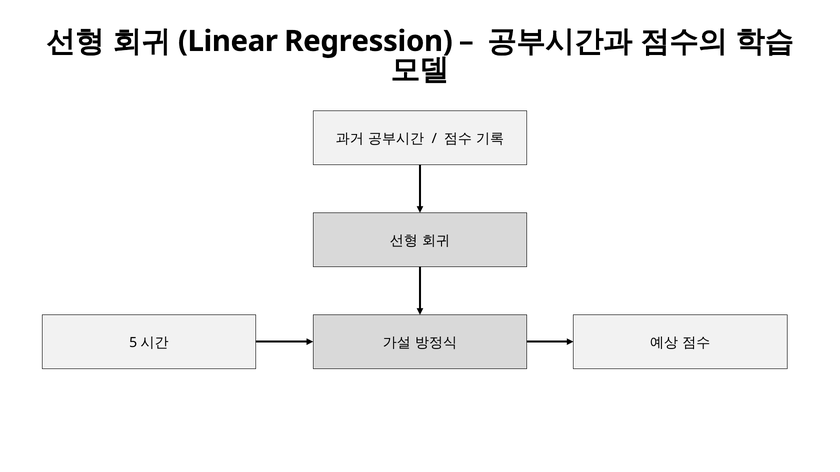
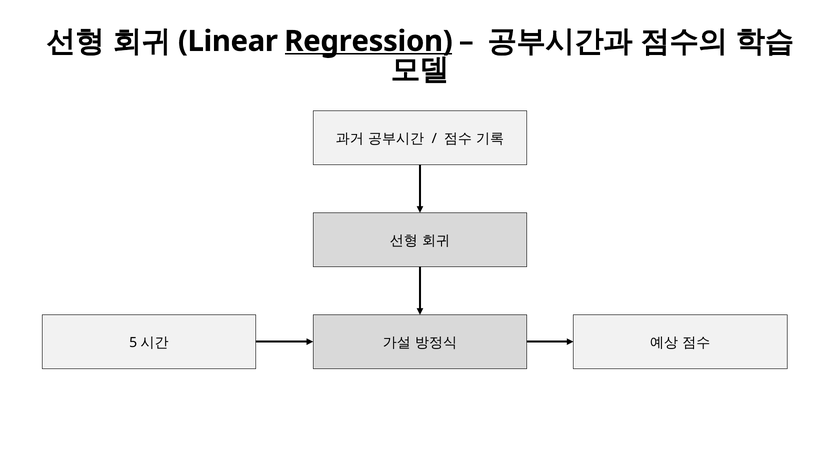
Regression underline: none -> present
